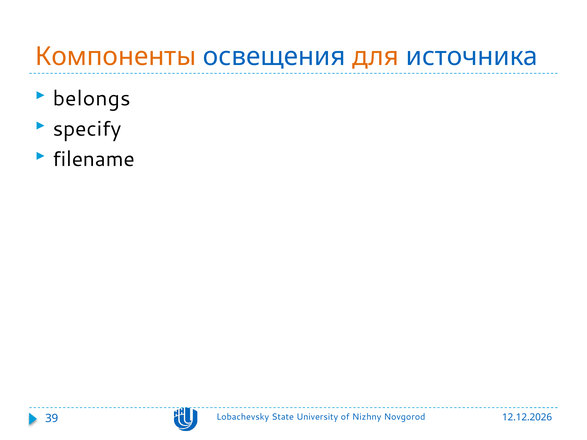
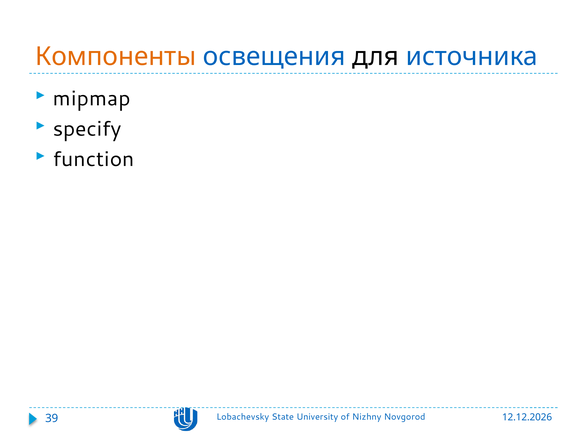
для colour: orange -> black
belongs: belongs -> mipmap
filename: filename -> function
